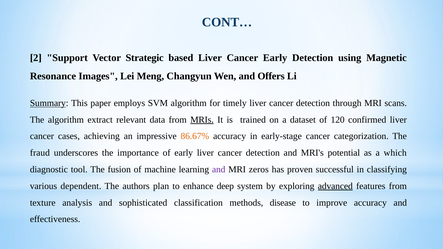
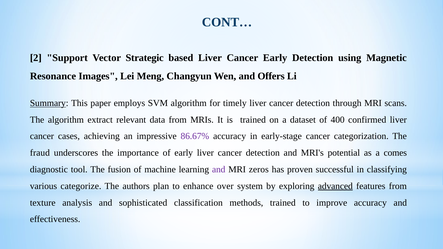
MRIs underline: present -> none
120: 120 -> 400
86.67% colour: orange -> purple
which: which -> comes
dependent: dependent -> categorize
deep: deep -> over
methods disease: disease -> trained
